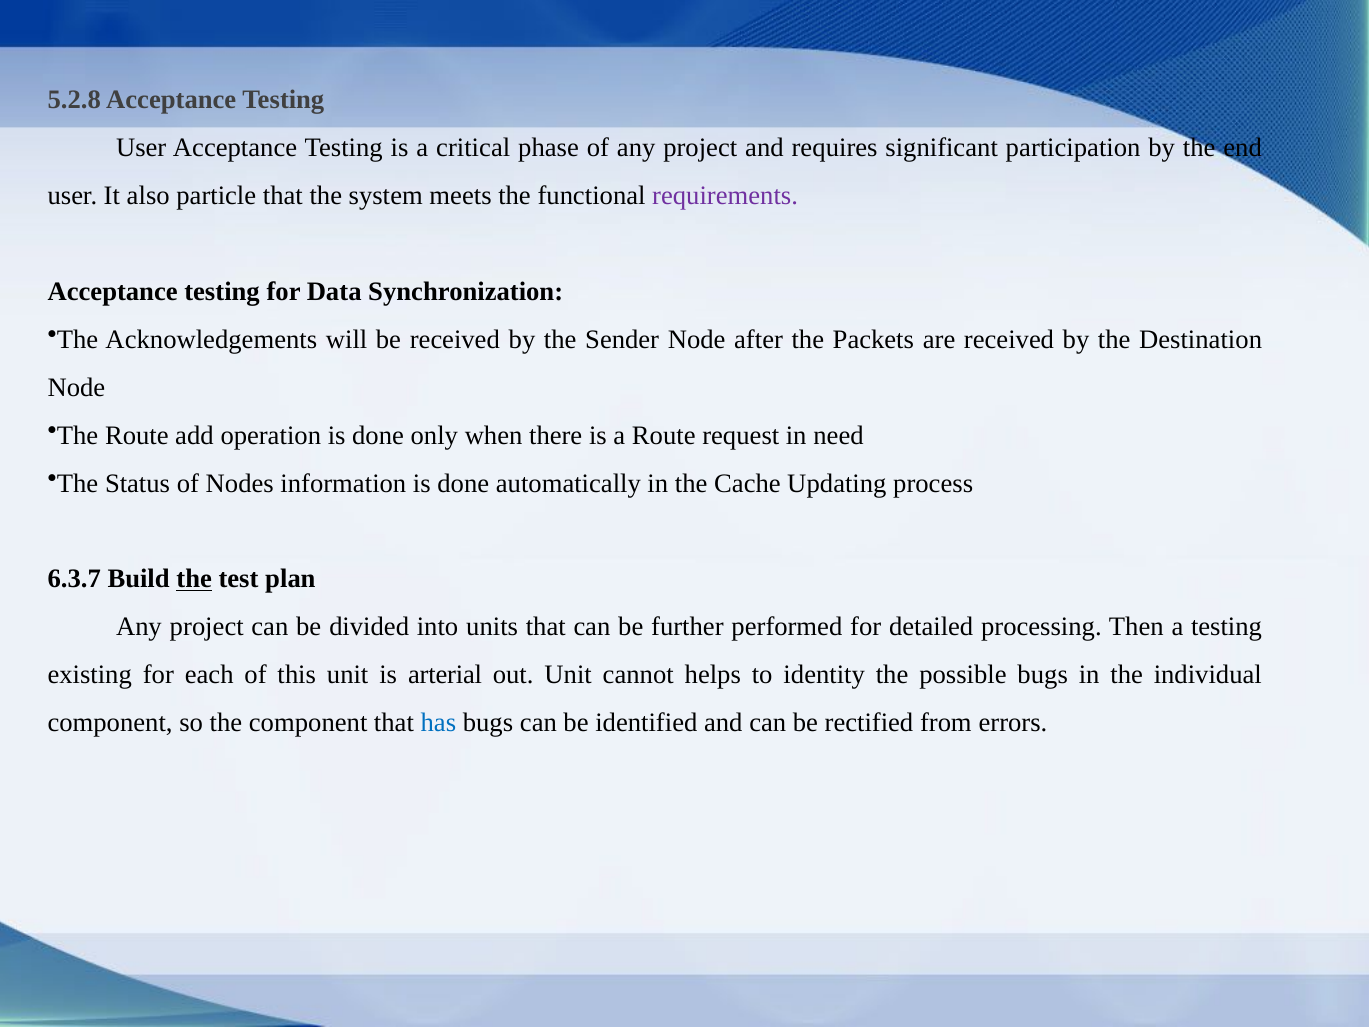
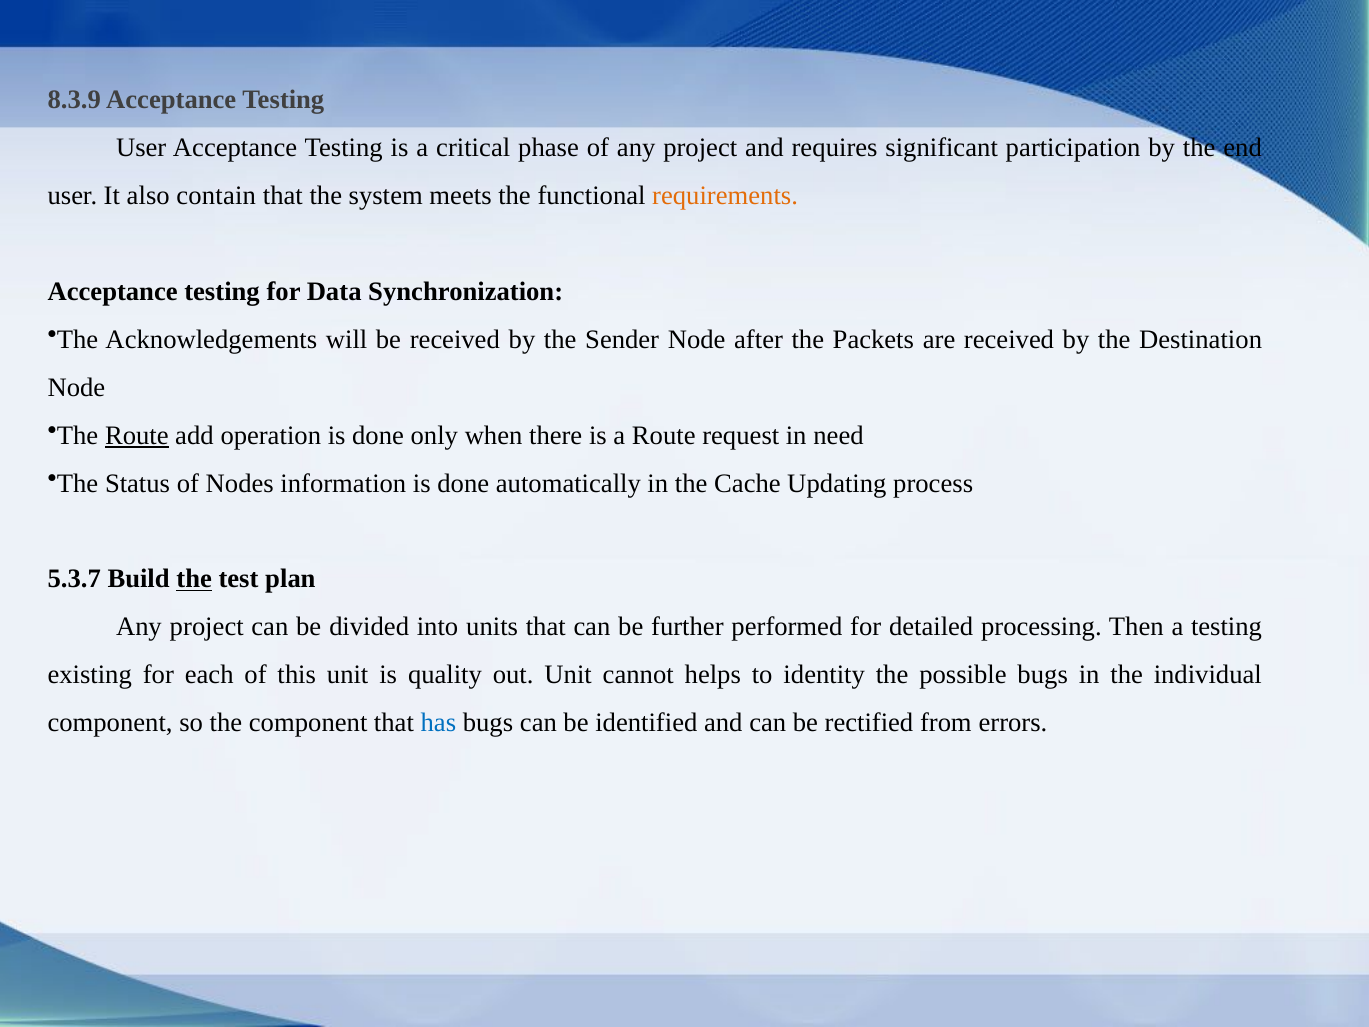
5.2.8: 5.2.8 -> 8.3.9
particle: particle -> contain
requirements colour: purple -> orange
Route at (137, 435) underline: none -> present
6.3.7: 6.3.7 -> 5.3.7
arterial: arterial -> quality
